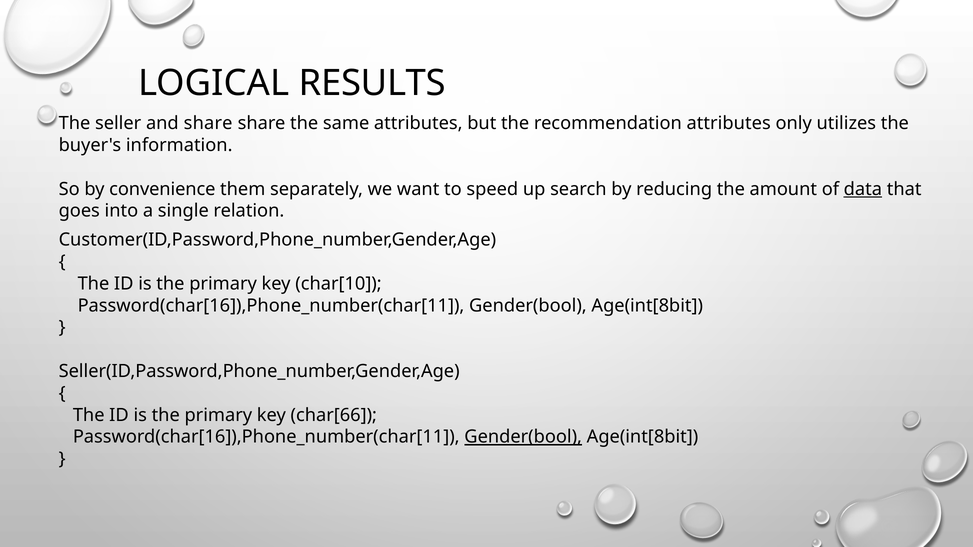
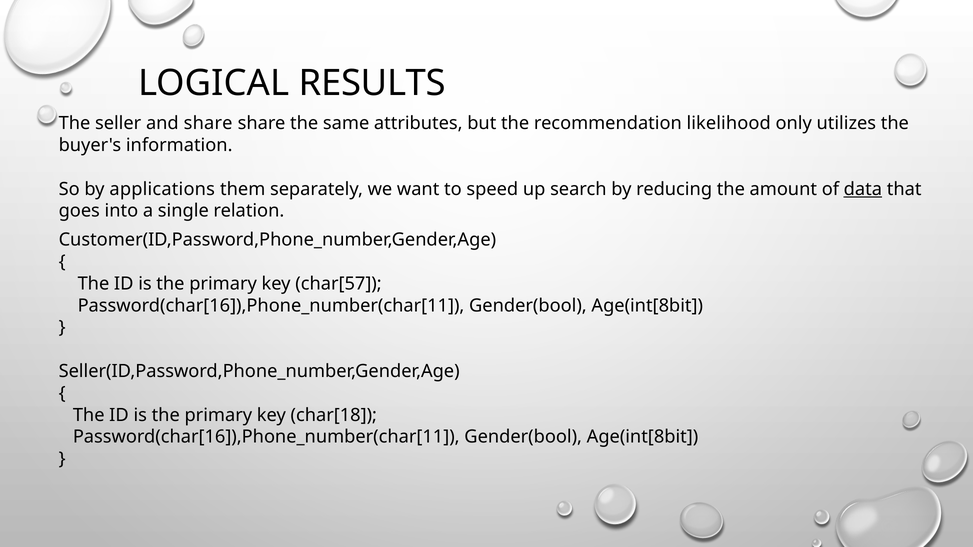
recommendation attributes: attributes -> likelihood
convenience: convenience -> applications
char[10: char[10 -> char[57
char[66: char[66 -> char[18
Gender(bool at (523, 437) underline: present -> none
